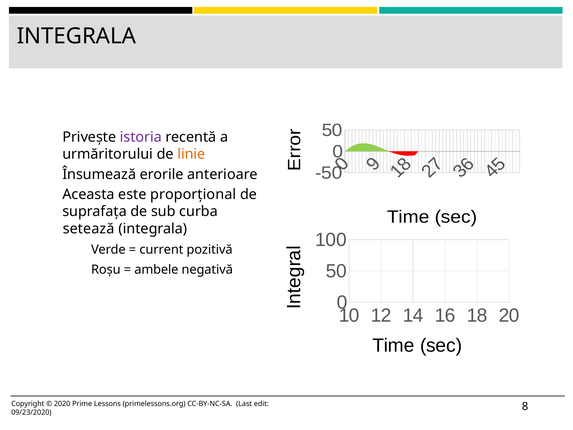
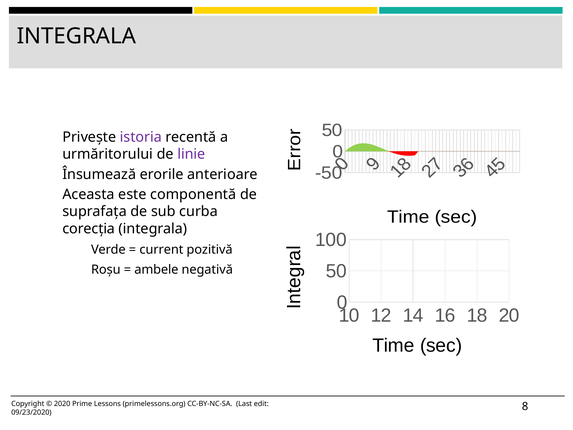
linie colour: orange -> purple
proporțional: proporțional -> componentă
setează: setează -> corecția
